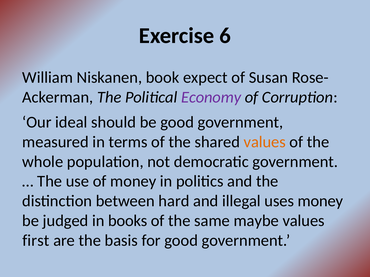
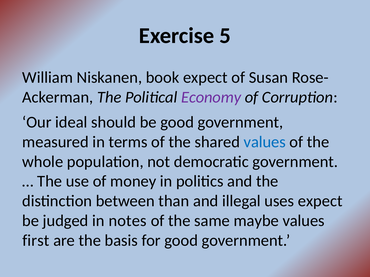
6: 6 -> 5
values at (265, 142) colour: orange -> blue
hard: hard -> than
uses money: money -> expect
books: books -> notes
